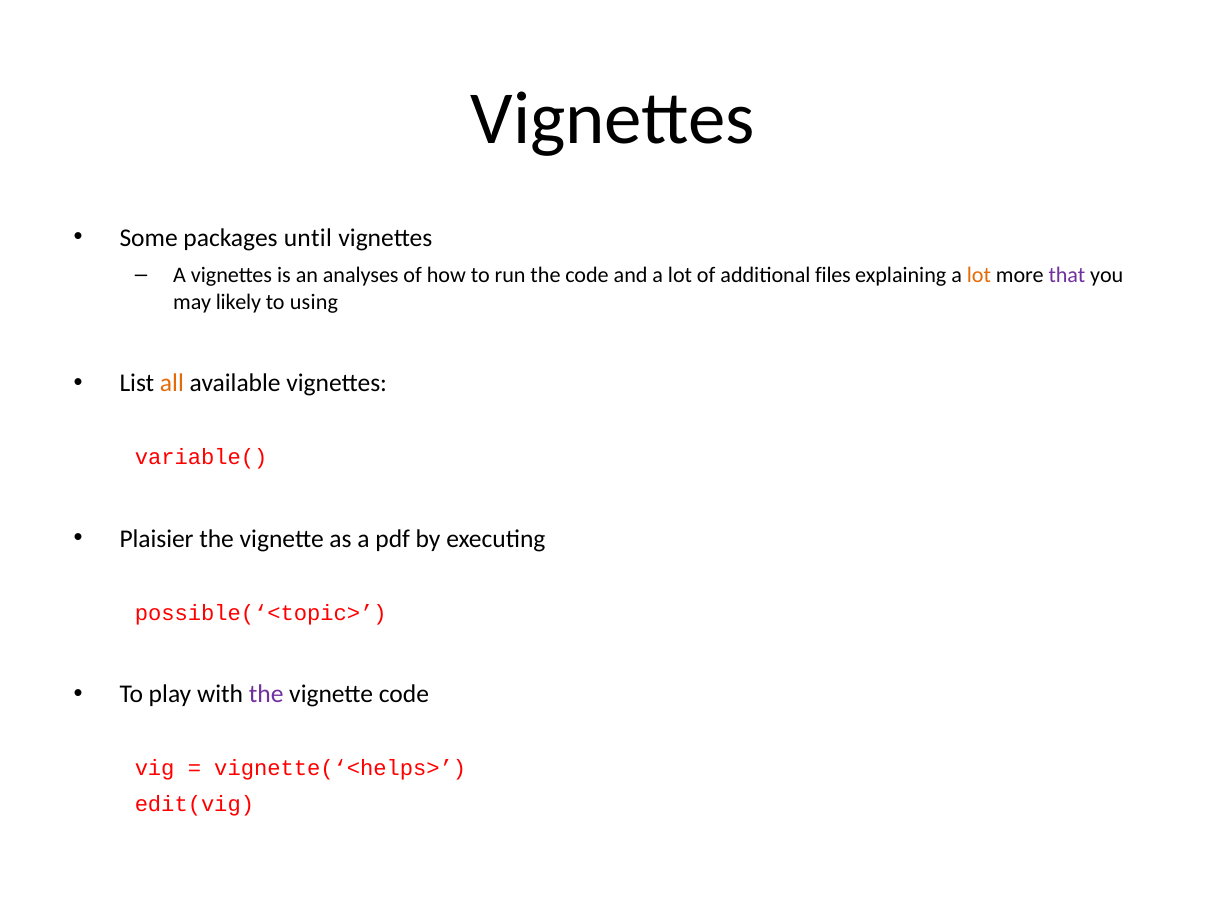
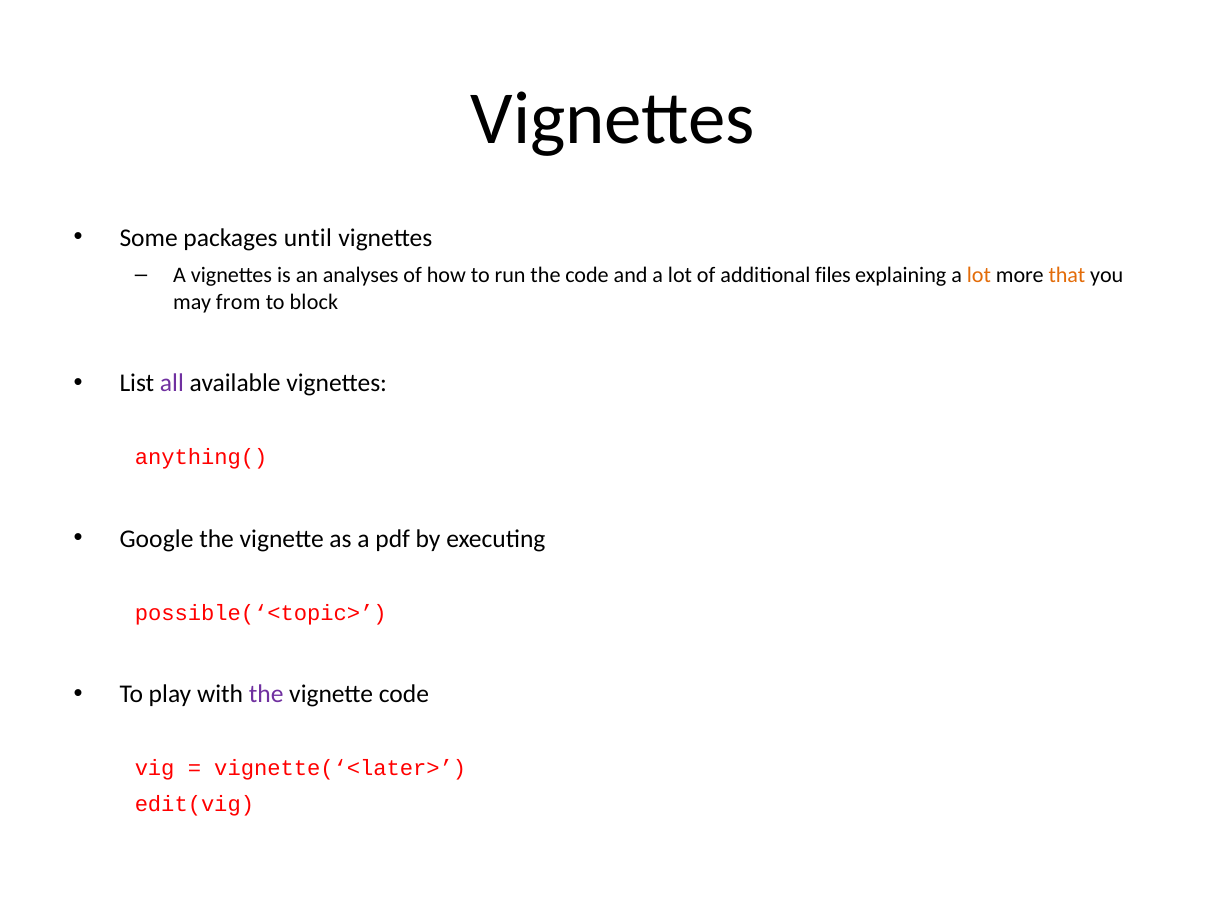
that colour: purple -> orange
likely: likely -> from
using: using -> block
all colour: orange -> purple
variable(: variable( -> anything(
Plaisier: Plaisier -> Google
vignette(‘<helps>: vignette(‘<helps> -> vignette(‘<later>
